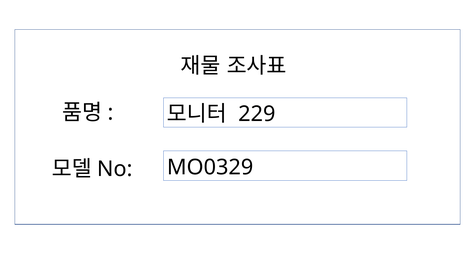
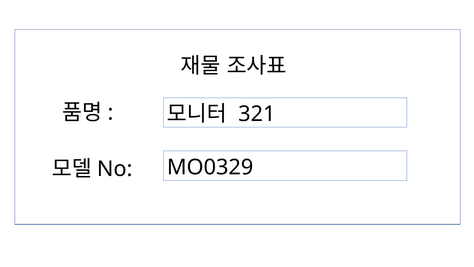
229: 229 -> 321
